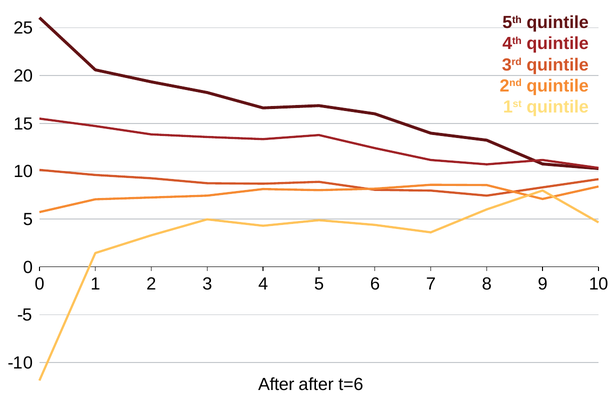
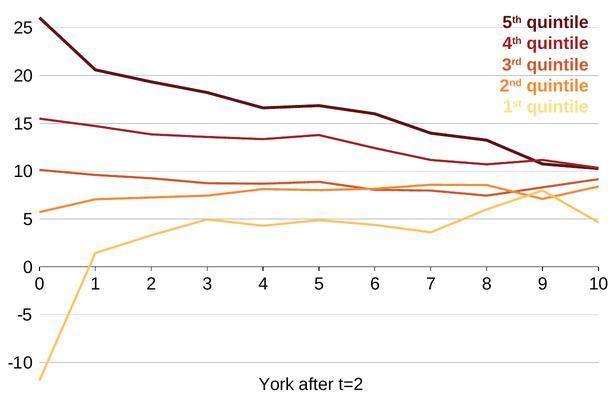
After at (276, 384): After -> York
t=6: t=6 -> t=2
